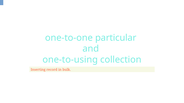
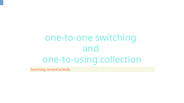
particular: particular -> switching
